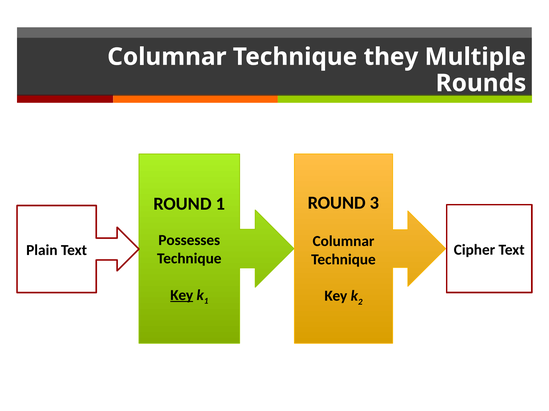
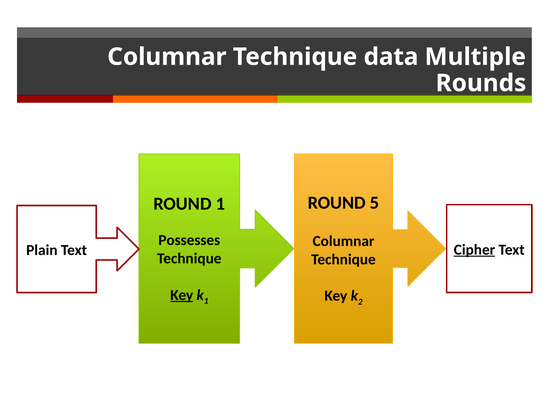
they: they -> data
3: 3 -> 5
Cipher underline: none -> present
